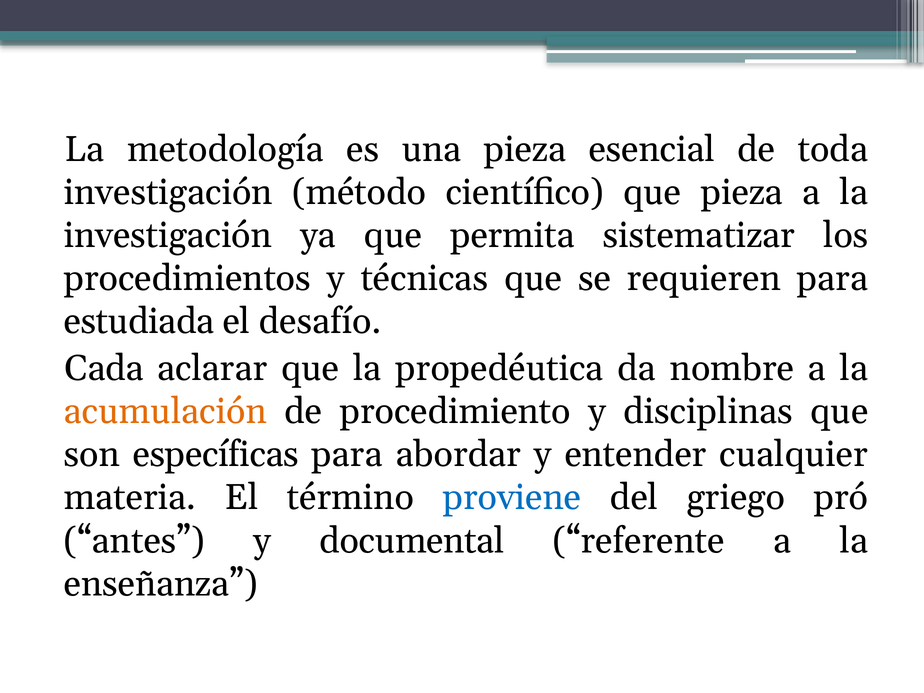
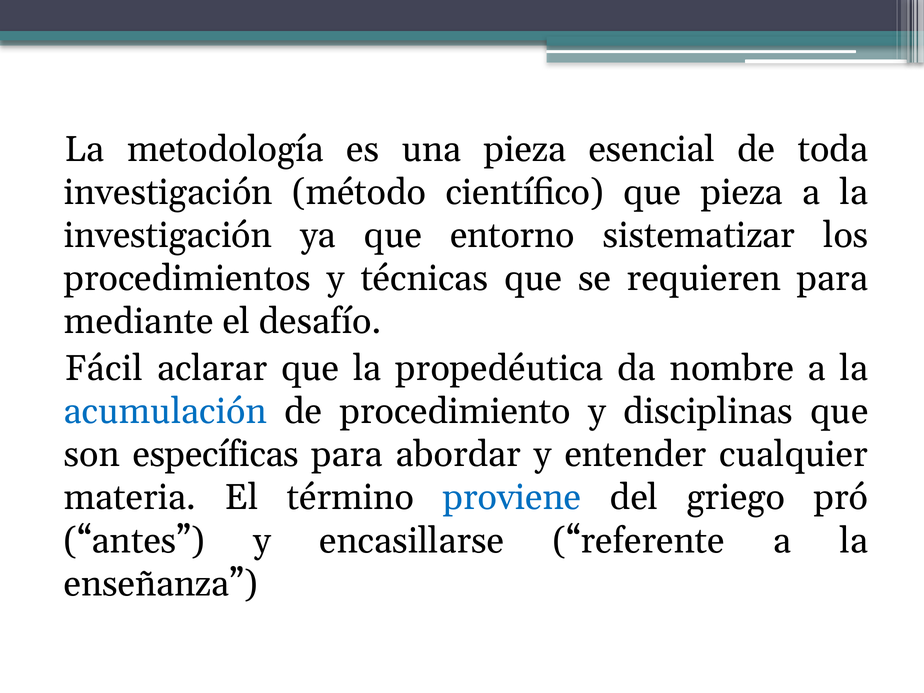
permita: permita -> entorno
estudiada: estudiada -> mediante
Cada: Cada -> Fácil
acumulación colour: orange -> blue
documental: documental -> encasillarse
